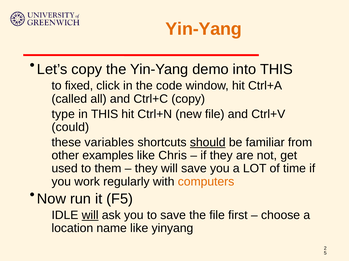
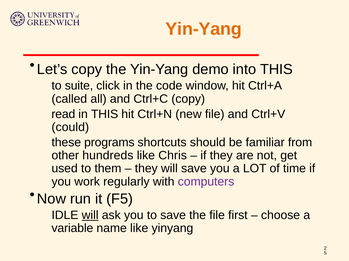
fixed: fixed -> suite
type: type -> read
variables: variables -> programs
should underline: present -> none
examples: examples -> hundreds
computers colour: orange -> purple
location: location -> variable
